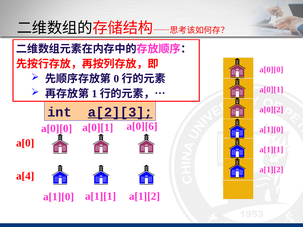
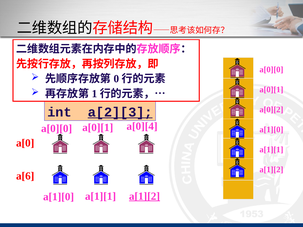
a[0][6: a[0][6 -> a[0][4
a[4: a[4 -> a[6
a[1][2 at (144, 196) underline: none -> present
